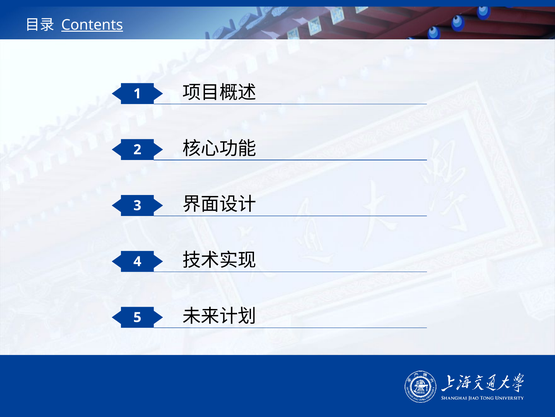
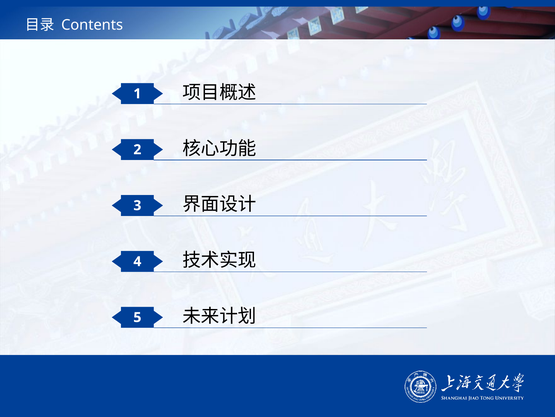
Contents underline: present -> none
